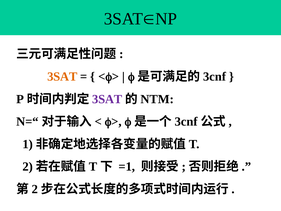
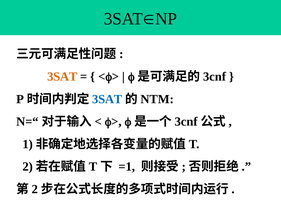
3SAT at (107, 99) colour: purple -> blue
